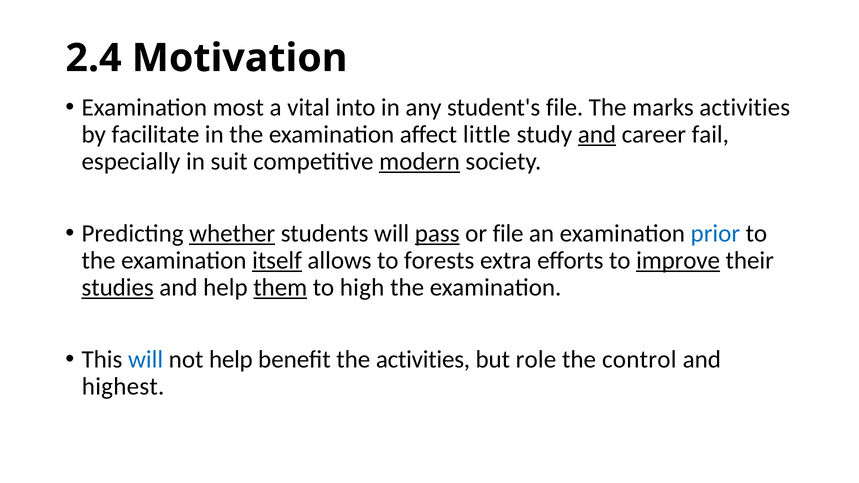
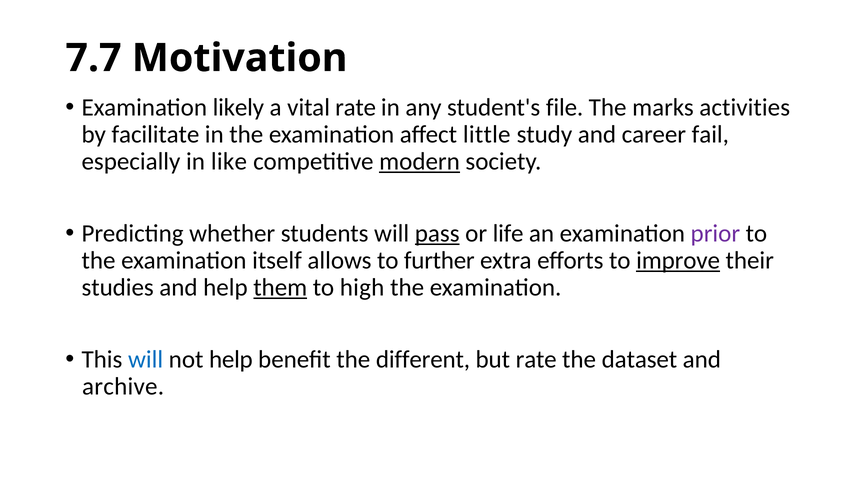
2.4: 2.4 -> 7.7
most: most -> likely
vital into: into -> rate
and at (597, 135) underline: present -> none
suit: suit -> like
whether underline: present -> none
or file: file -> life
prior colour: blue -> purple
itself underline: present -> none
forests: forests -> further
studies underline: present -> none
the activities: activities -> different
but role: role -> rate
control: control -> dataset
highest: highest -> archive
